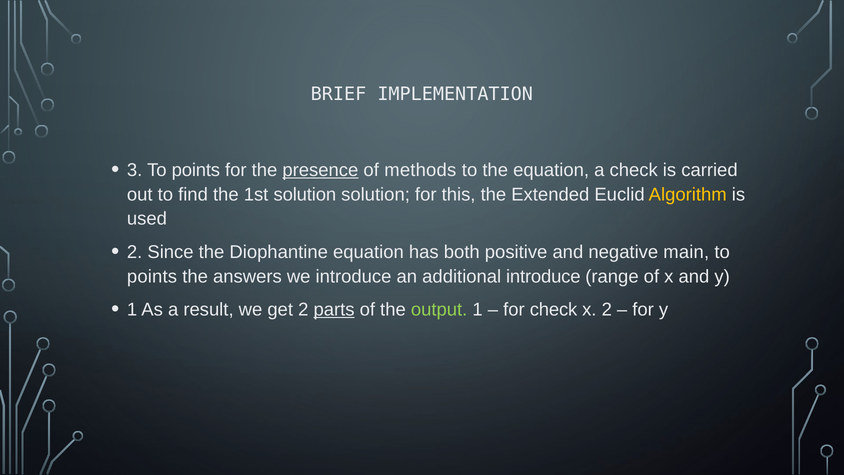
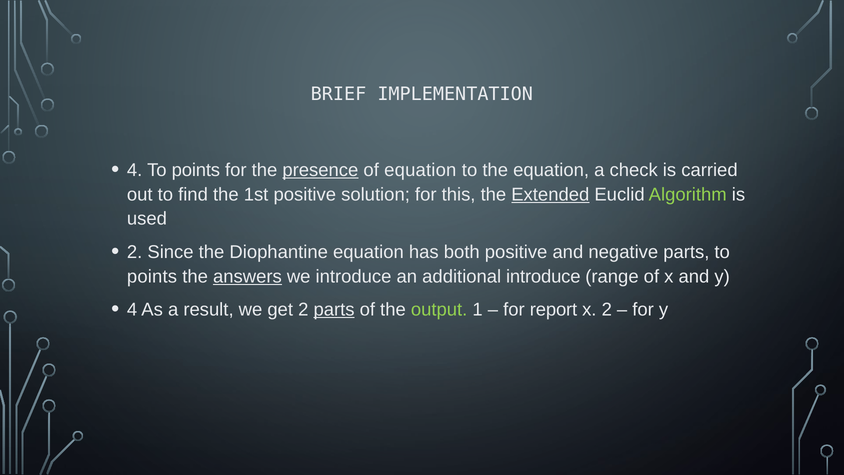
3 at (135, 170): 3 -> 4
of methods: methods -> equation
1st solution: solution -> positive
Extended underline: none -> present
Algorithm colour: yellow -> light green
negative main: main -> parts
answers underline: none -> present
1 at (132, 309): 1 -> 4
for check: check -> report
